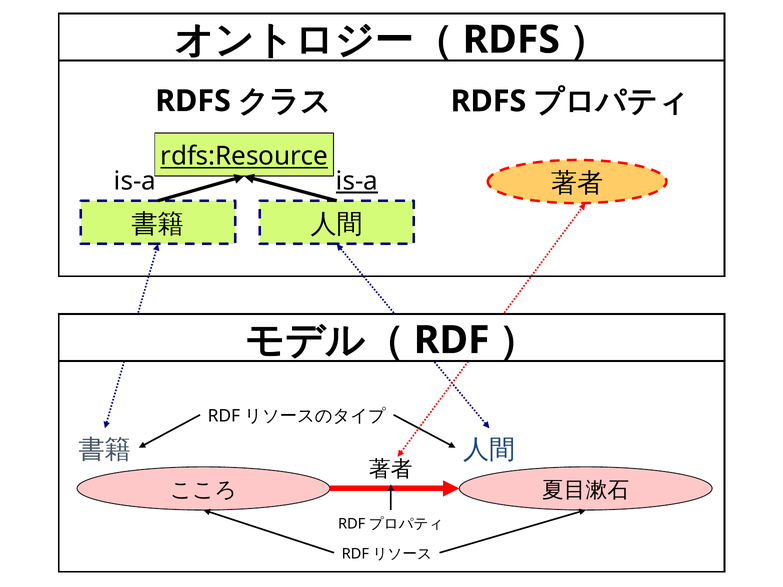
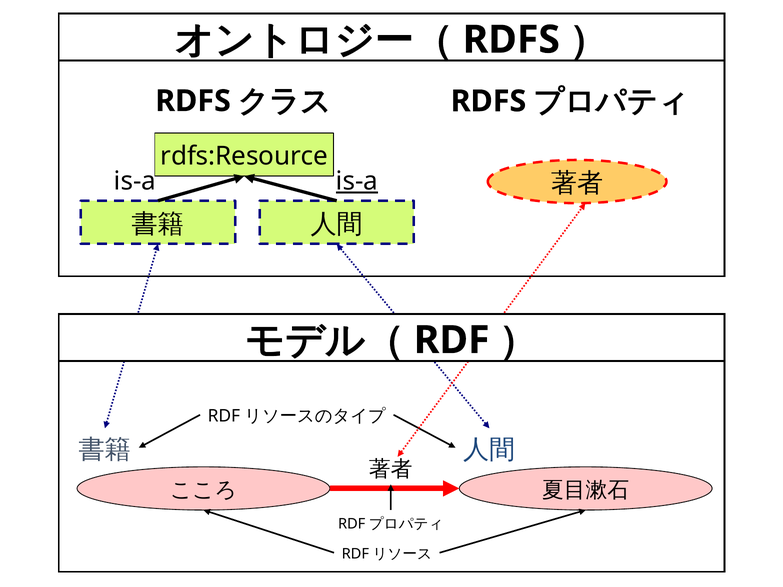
rdfs:Resource underline: present -> none
